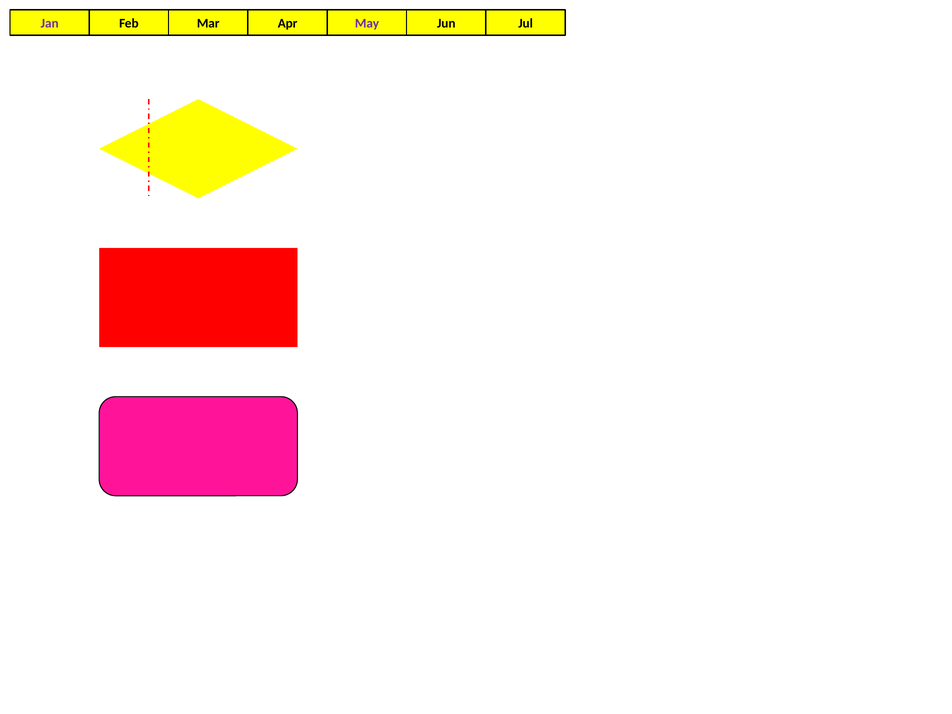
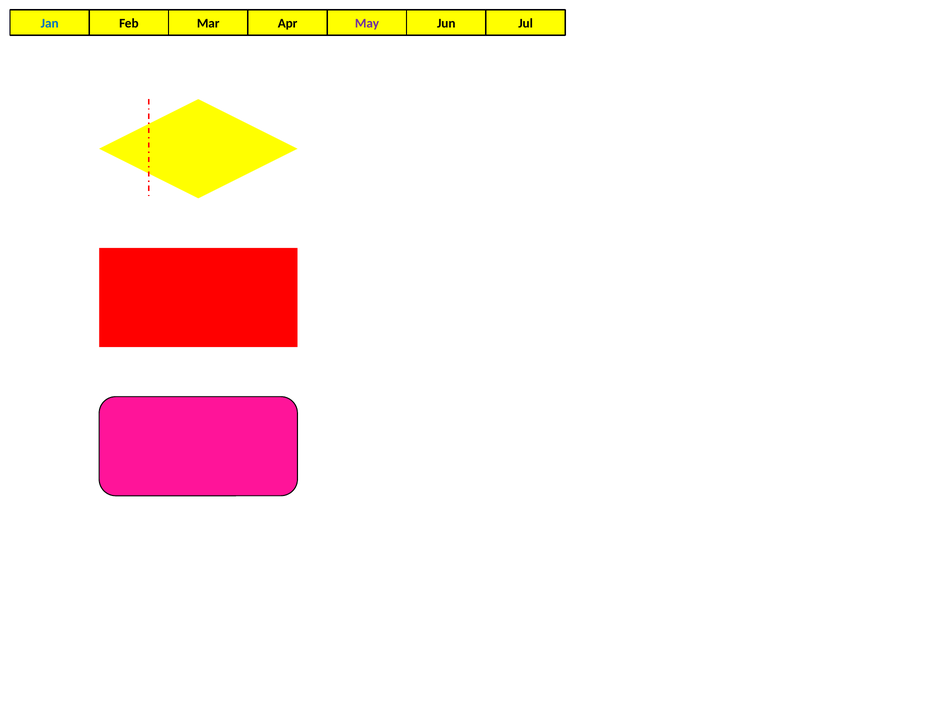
Jan colour: purple -> blue
